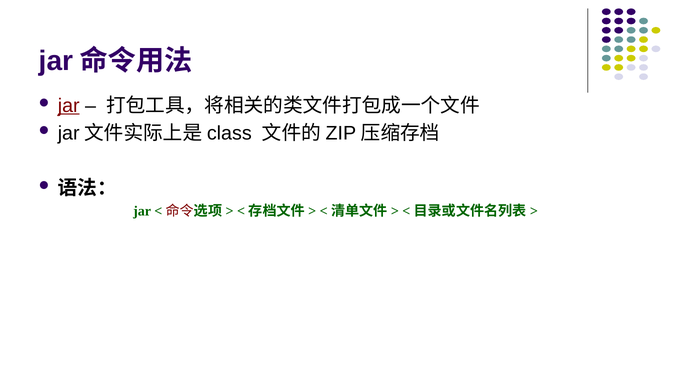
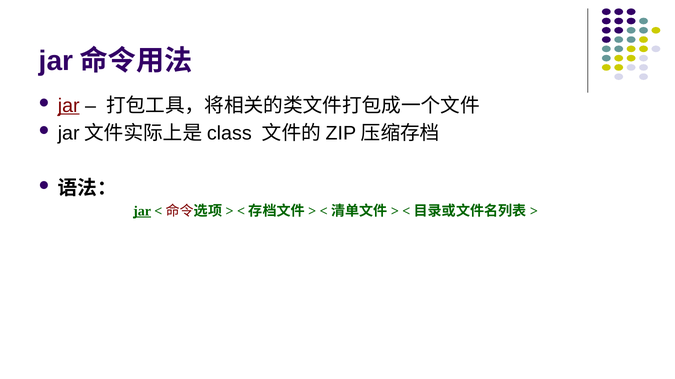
jar at (142, 211) underline: none -> present
